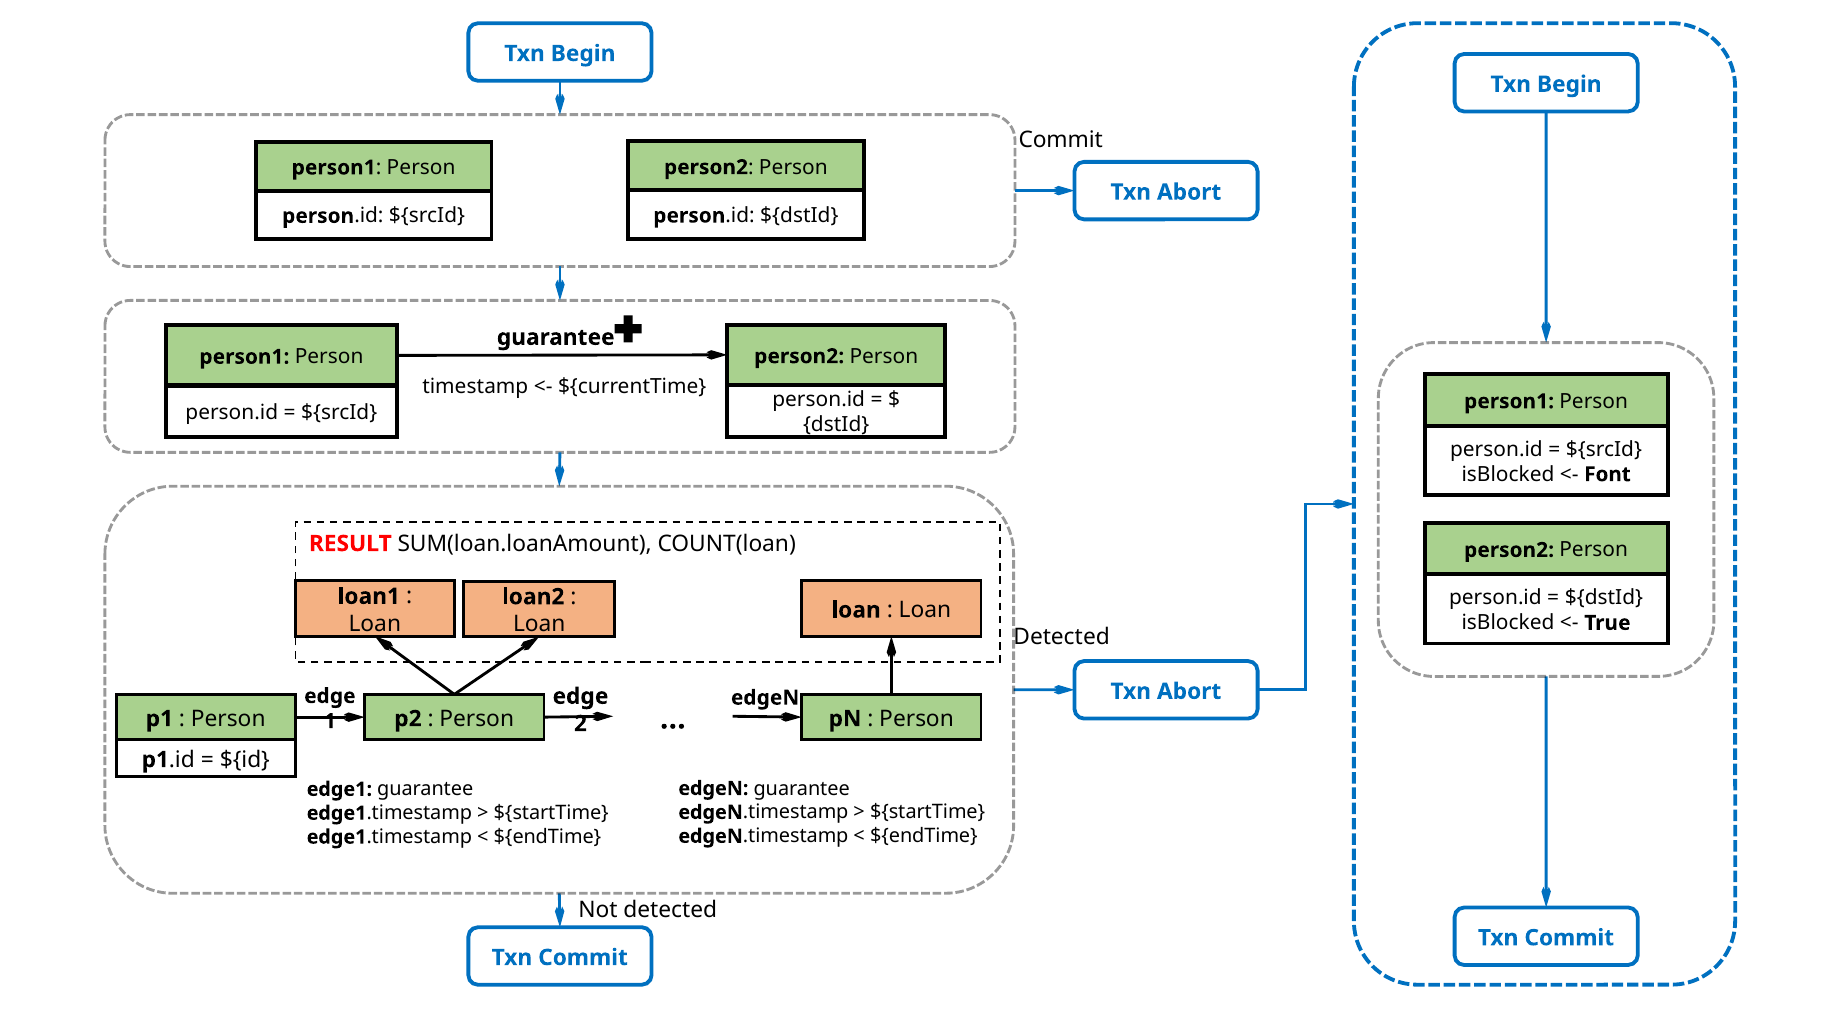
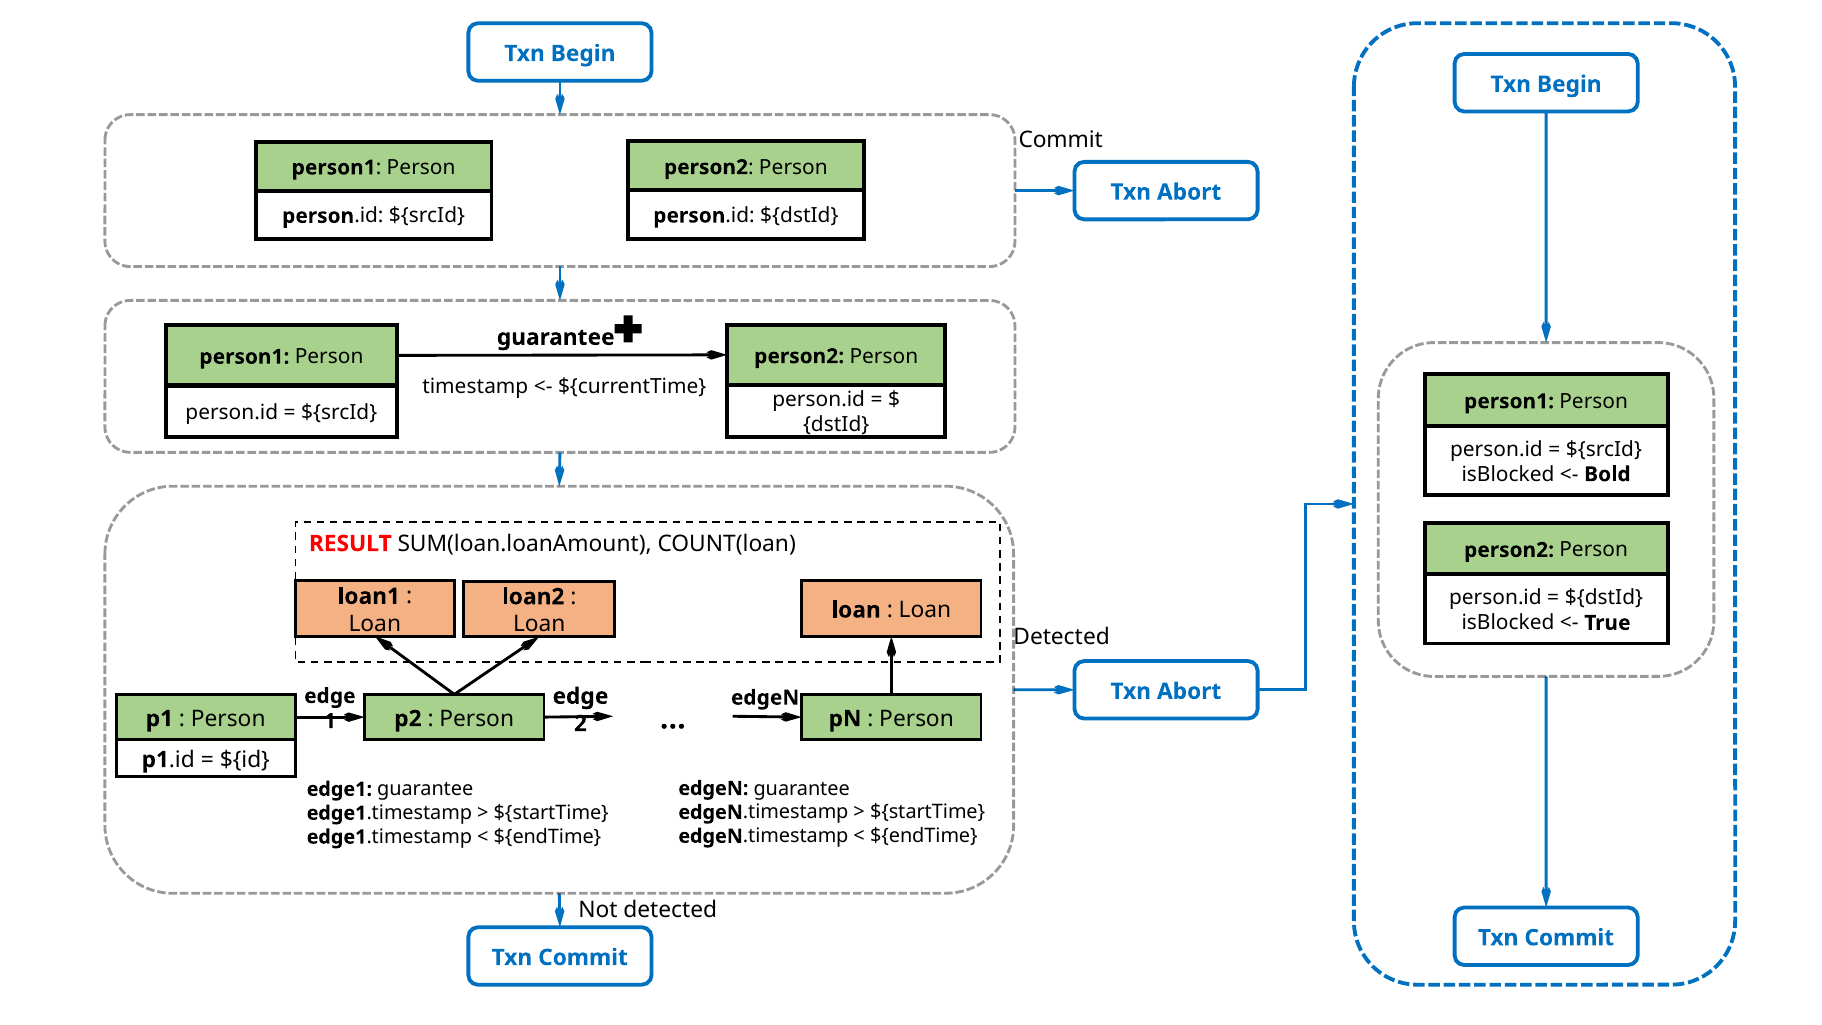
Font: Font -> Bold
